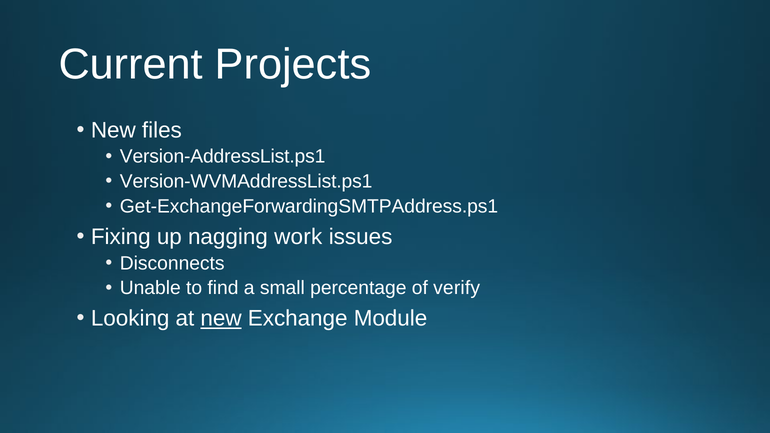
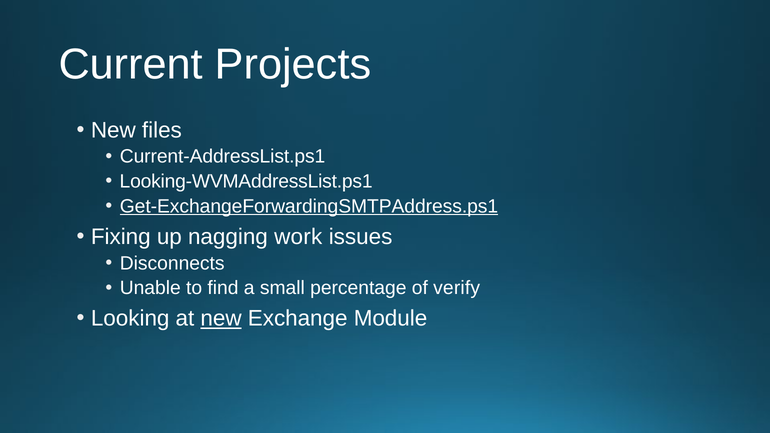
Version-AddressList.ps1: Version-AddressList.ps1 -> Current-AddressList.ps1
Version-WVMAddressList.ps1: Version-WVMAddressList.ps1 -> Looking-WVMAddressList.ps1
Get-ExchangeForwardingSMTPAddress.ps1 underline: none -> present
